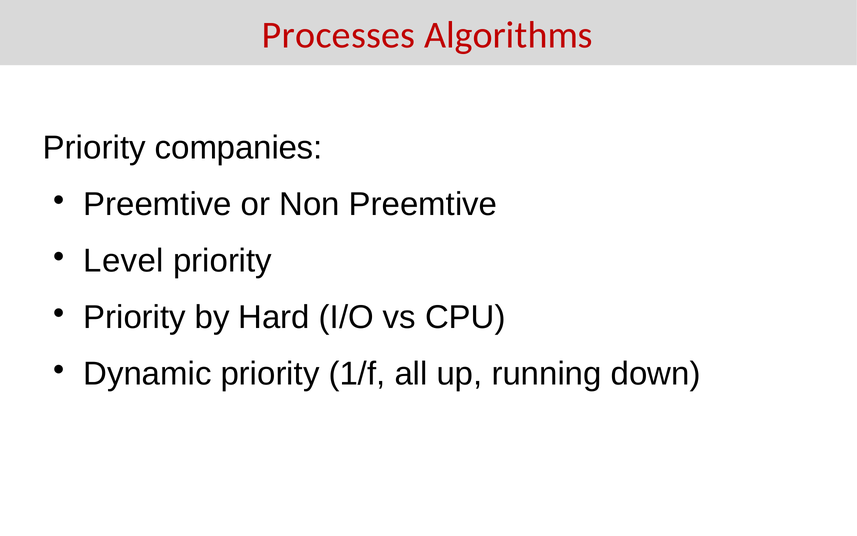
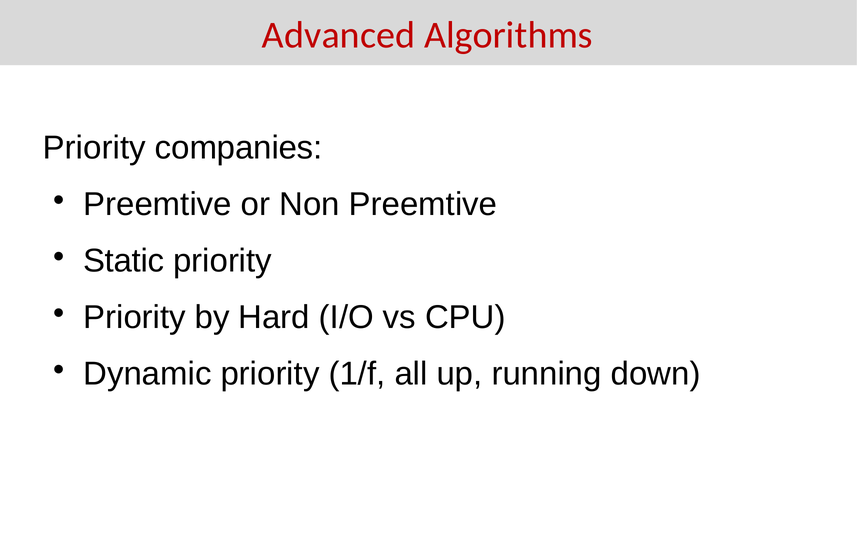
Processes: Processes -> Advanced
Level: Level -> Static
